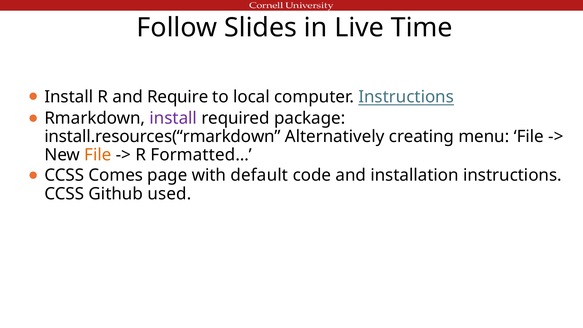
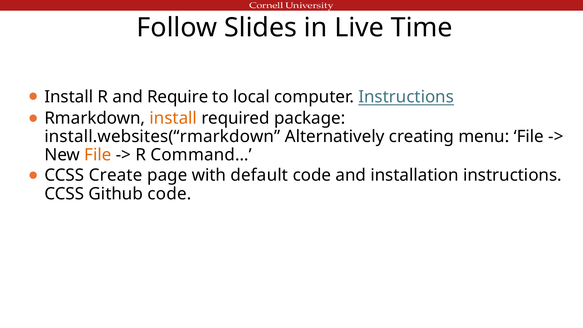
install at (173, 118) colour: purple -> orange
install.resources(“rmarkdown: install.resources(“rmarkdown -> install.websites(“rmarkdown
Formatted…: Formatted… -> Command…
Comes: Comes -> Create
Github used: used -> code
